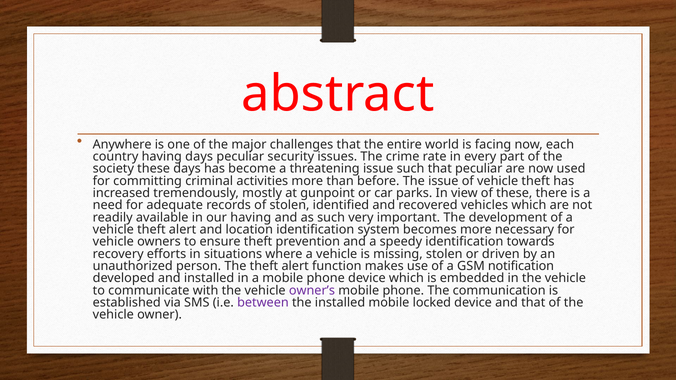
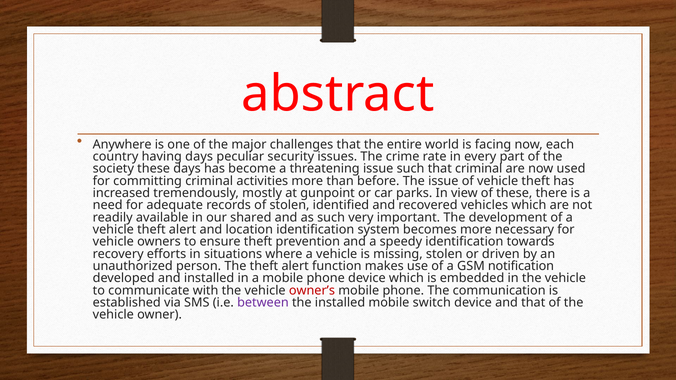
that peculiar: peculiar -> criminal
our having: having -> shared
owner’s colour: purple -> red
locked: locked -> switch
